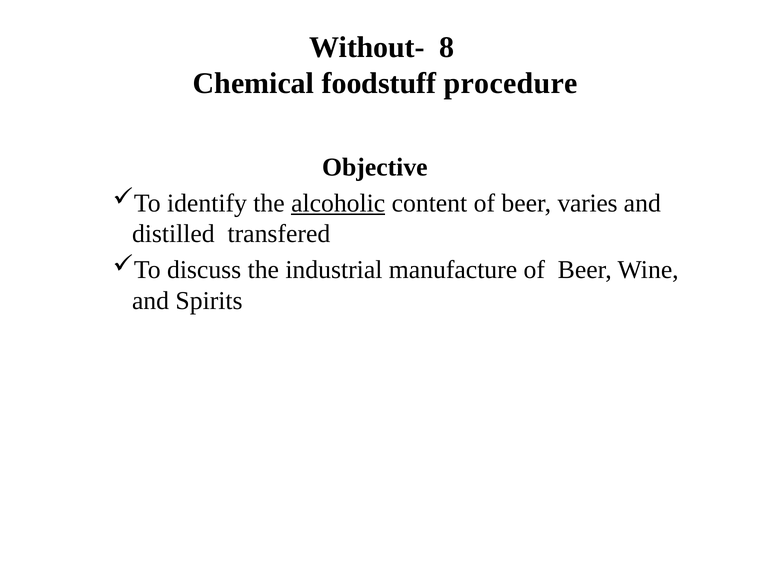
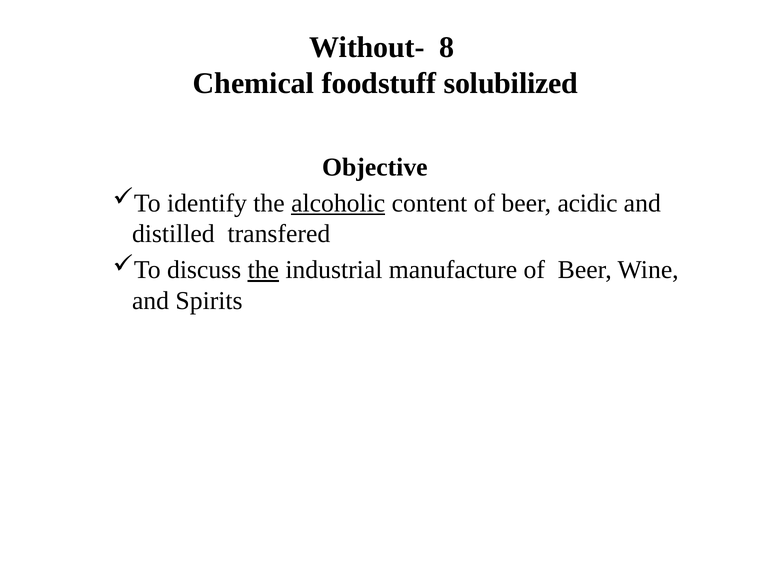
procedure: procedure -> solubilized
varies: varies -> acidic
the at (263, 270) underline: none -> present
